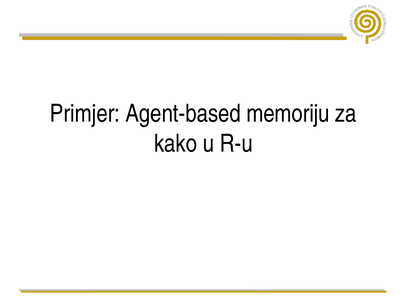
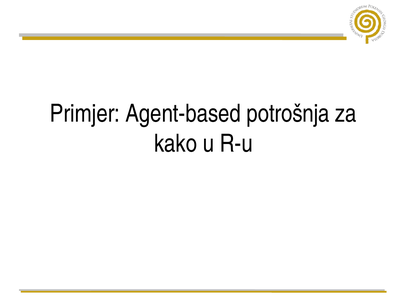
memoriju: memoriju -> potrošnja
